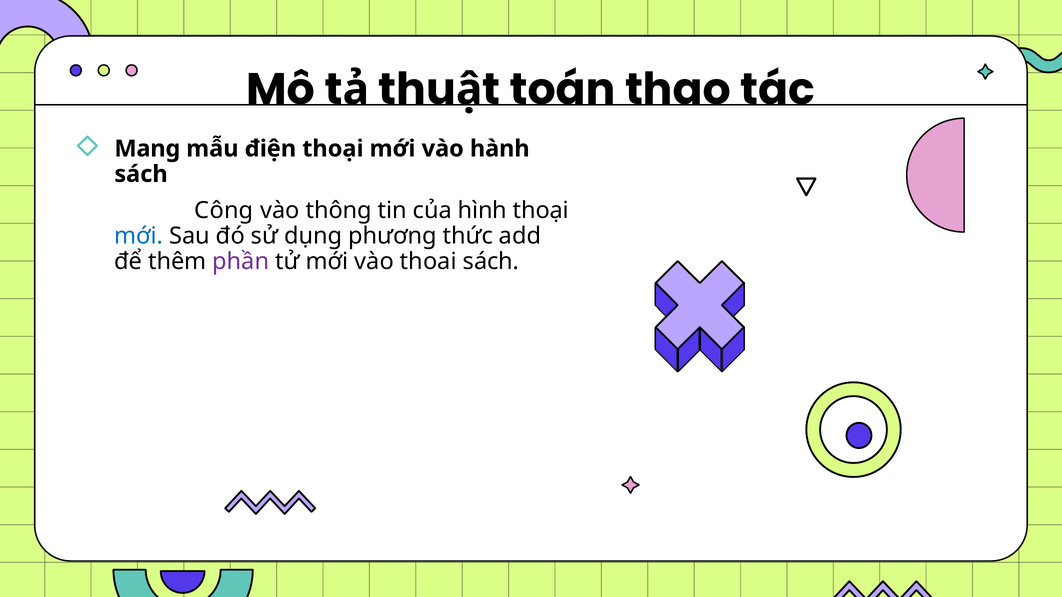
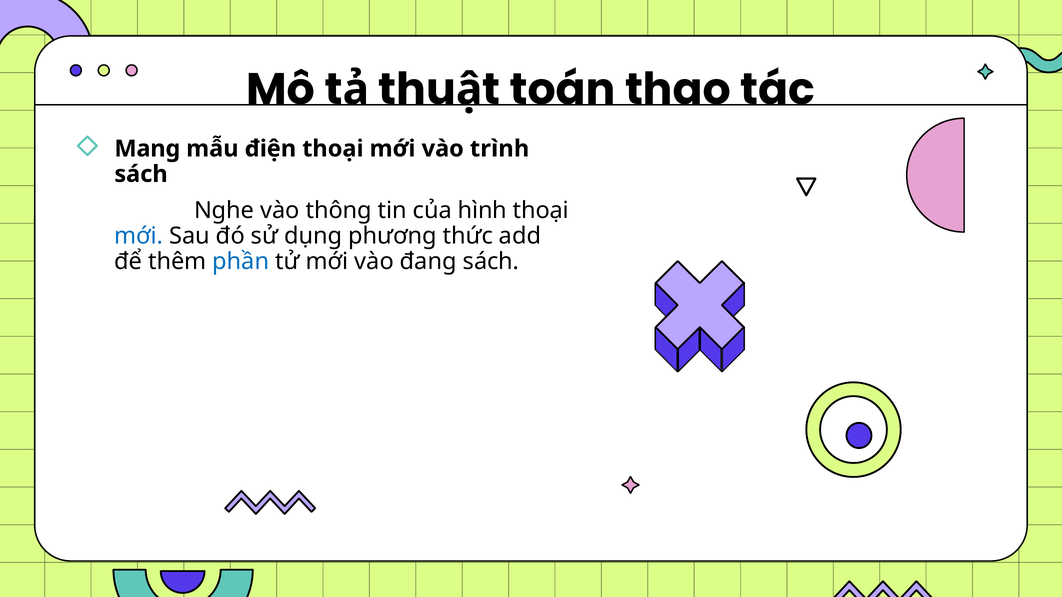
hành: hành -> trình
Công: Công -> Nghe
phần colour: purple -> blue
thoai: thoai -> đang
